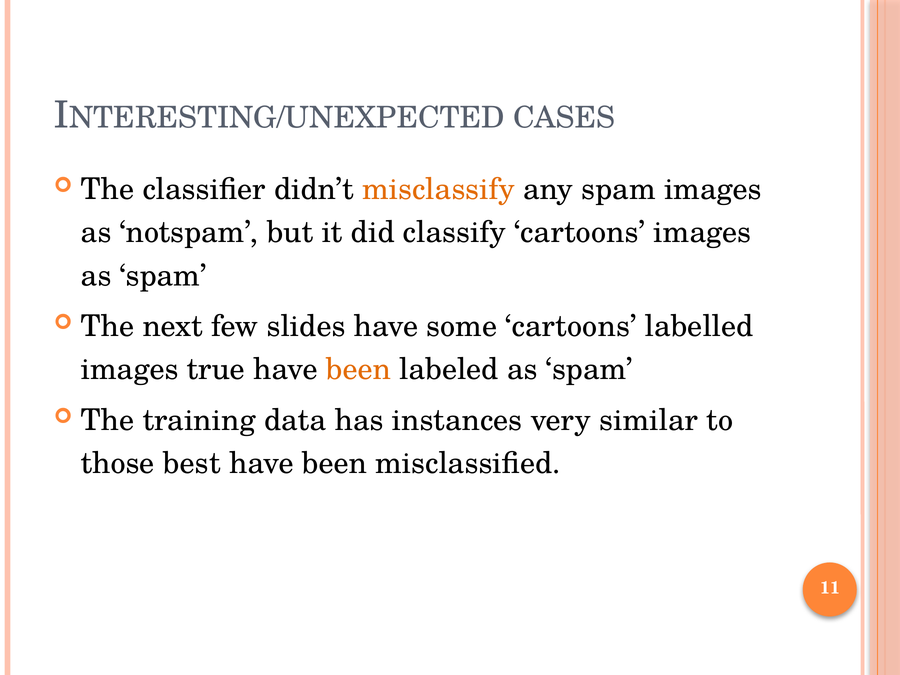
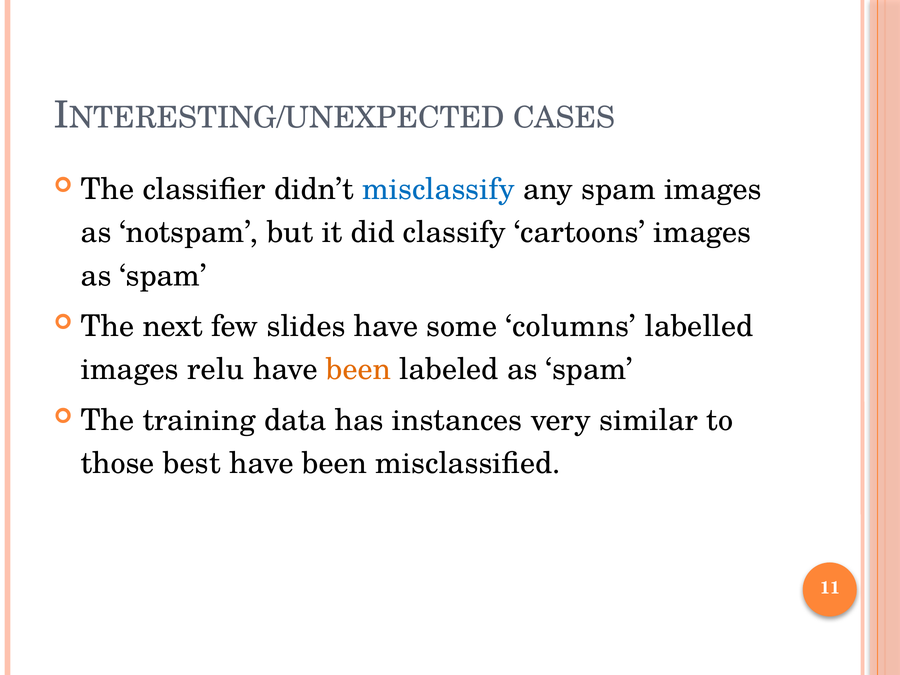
misclassify colour: orange -> blue
some cartoons: cartoons -> columns
true: true -> relu
